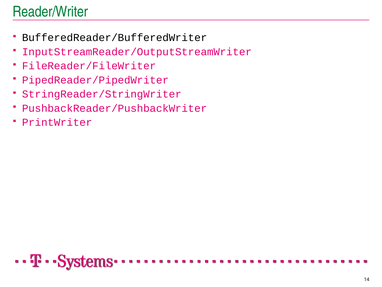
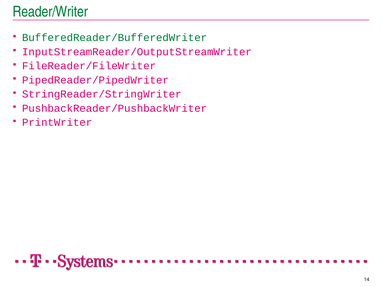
BufferedReader/BufferedWriter colour: black -> green
